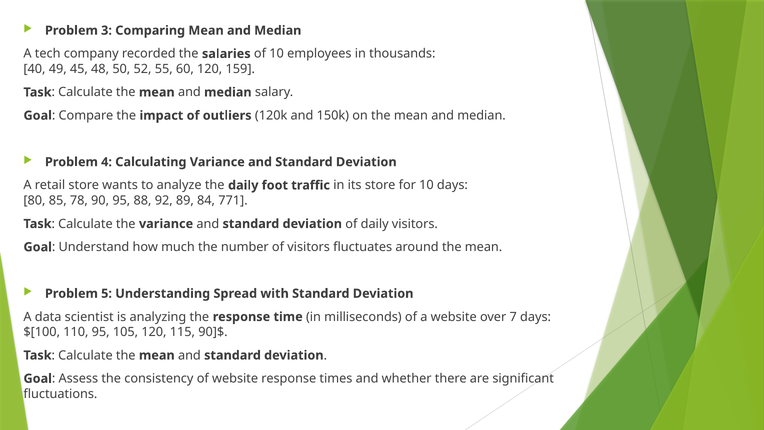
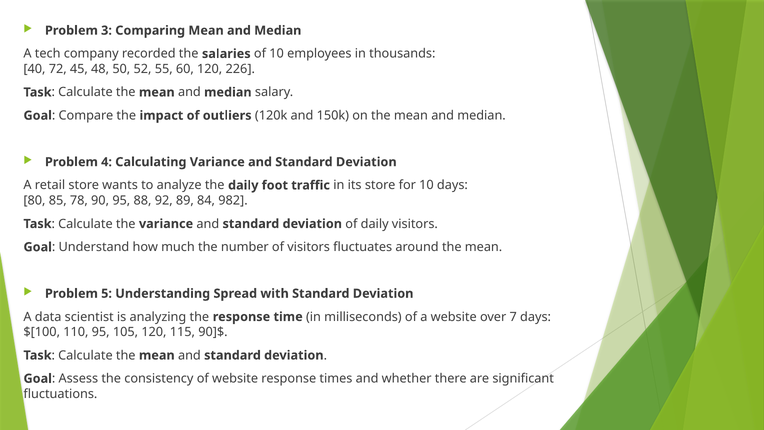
49: 49 -> 72
159: 159 -> 226
771: 771 -> 982
